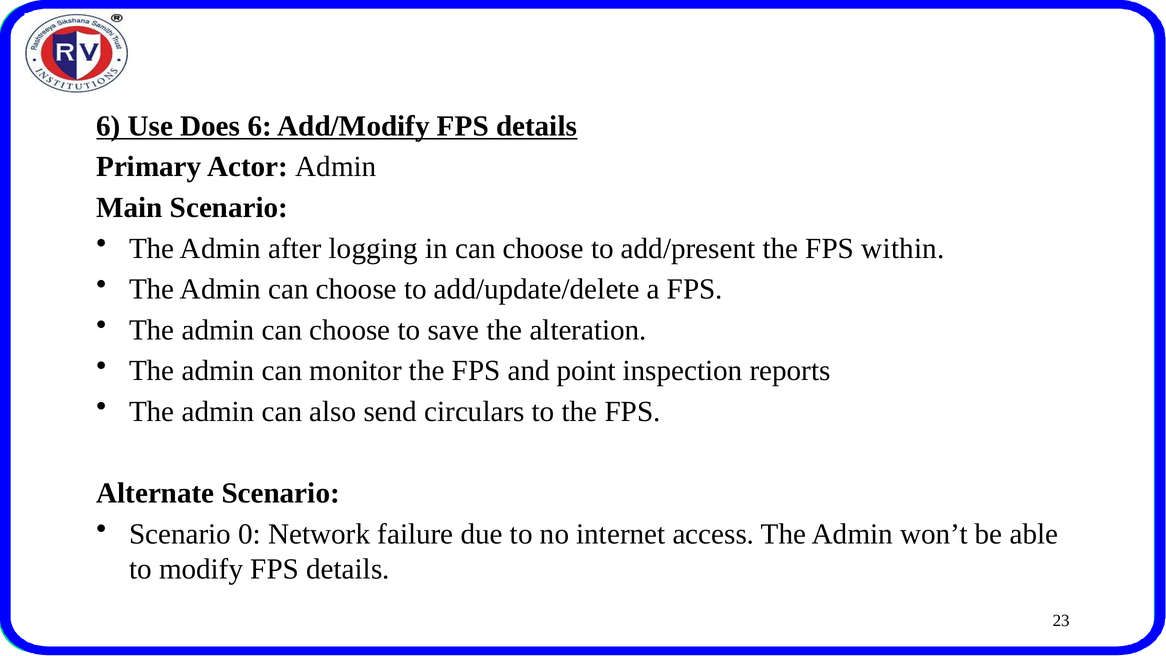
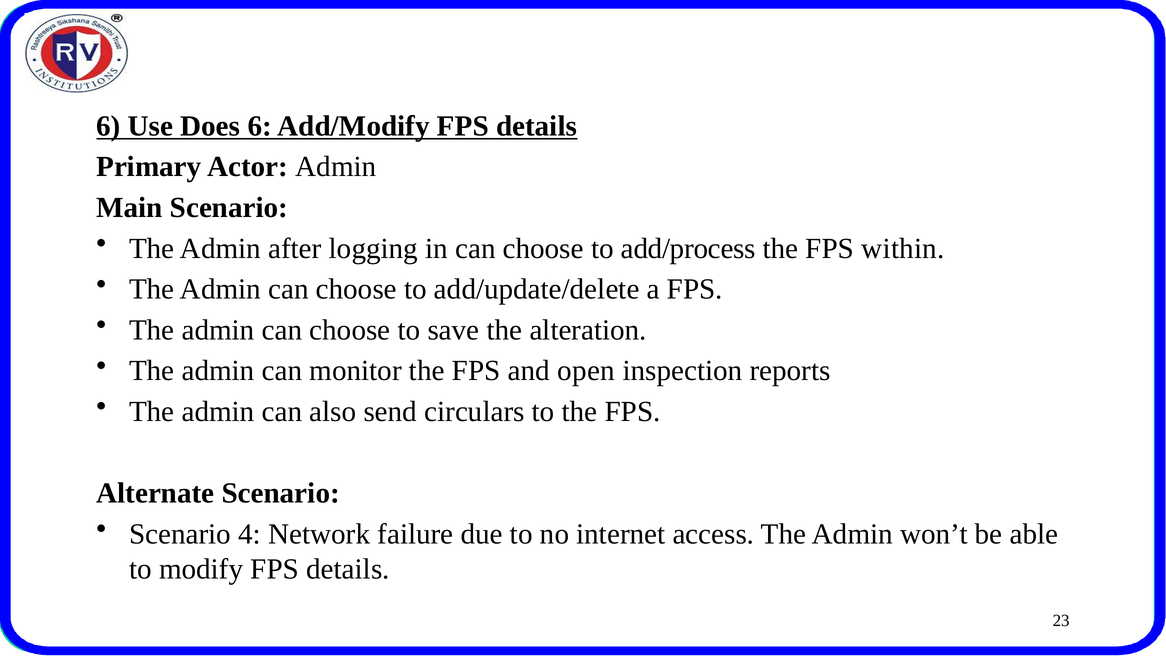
add/present: add/present -> add/process
point: point -> open
0: 0 -> 4
